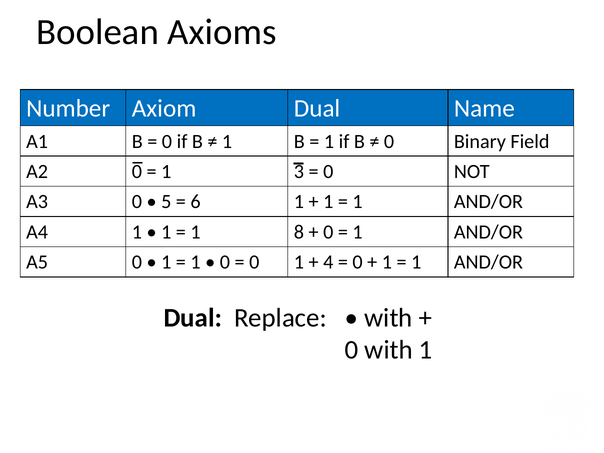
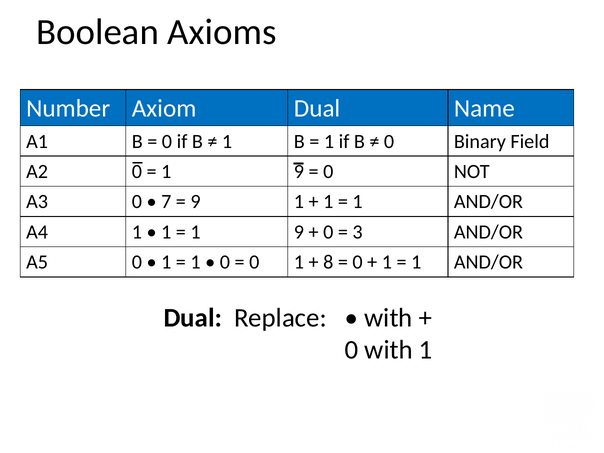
3 at (299, 172): 3 -> 9
5: 5 -> 7
6 at (196, 202): 6 -> 9
8 at (299, 232): 8 -> 9
1 at (358, 232): 1 -> 3
4: 4 -> 8
